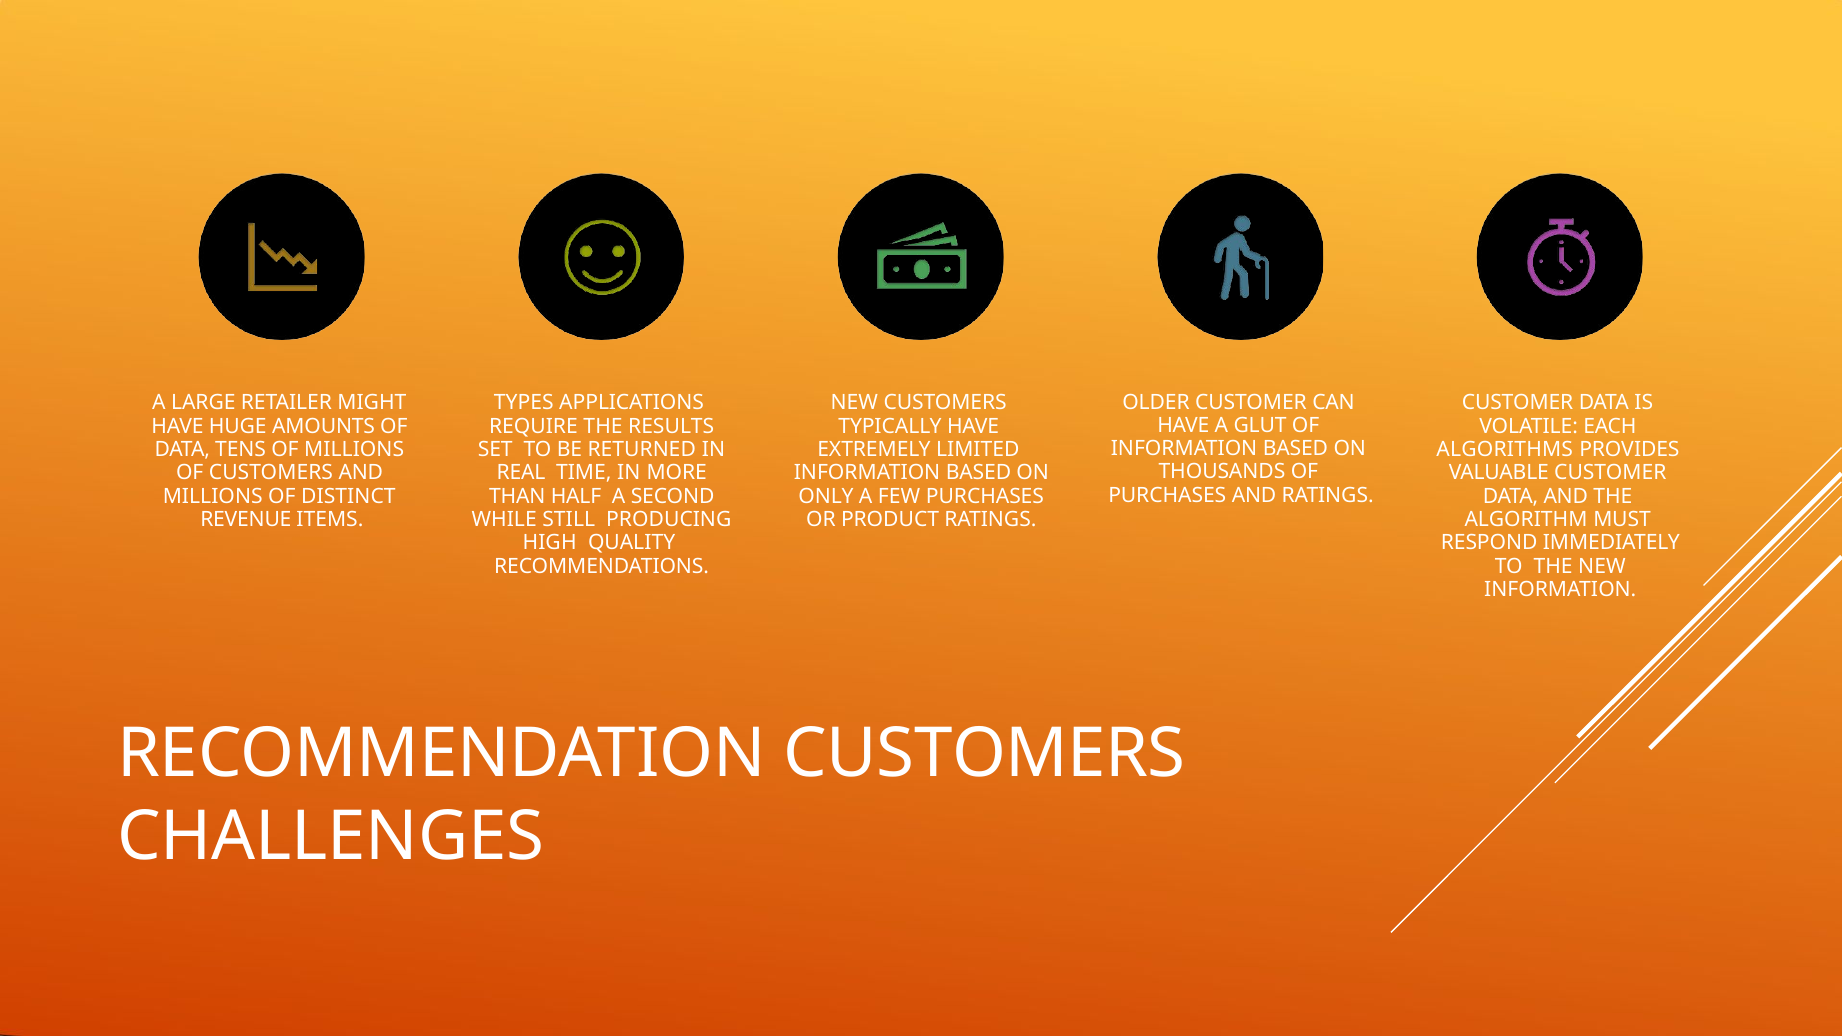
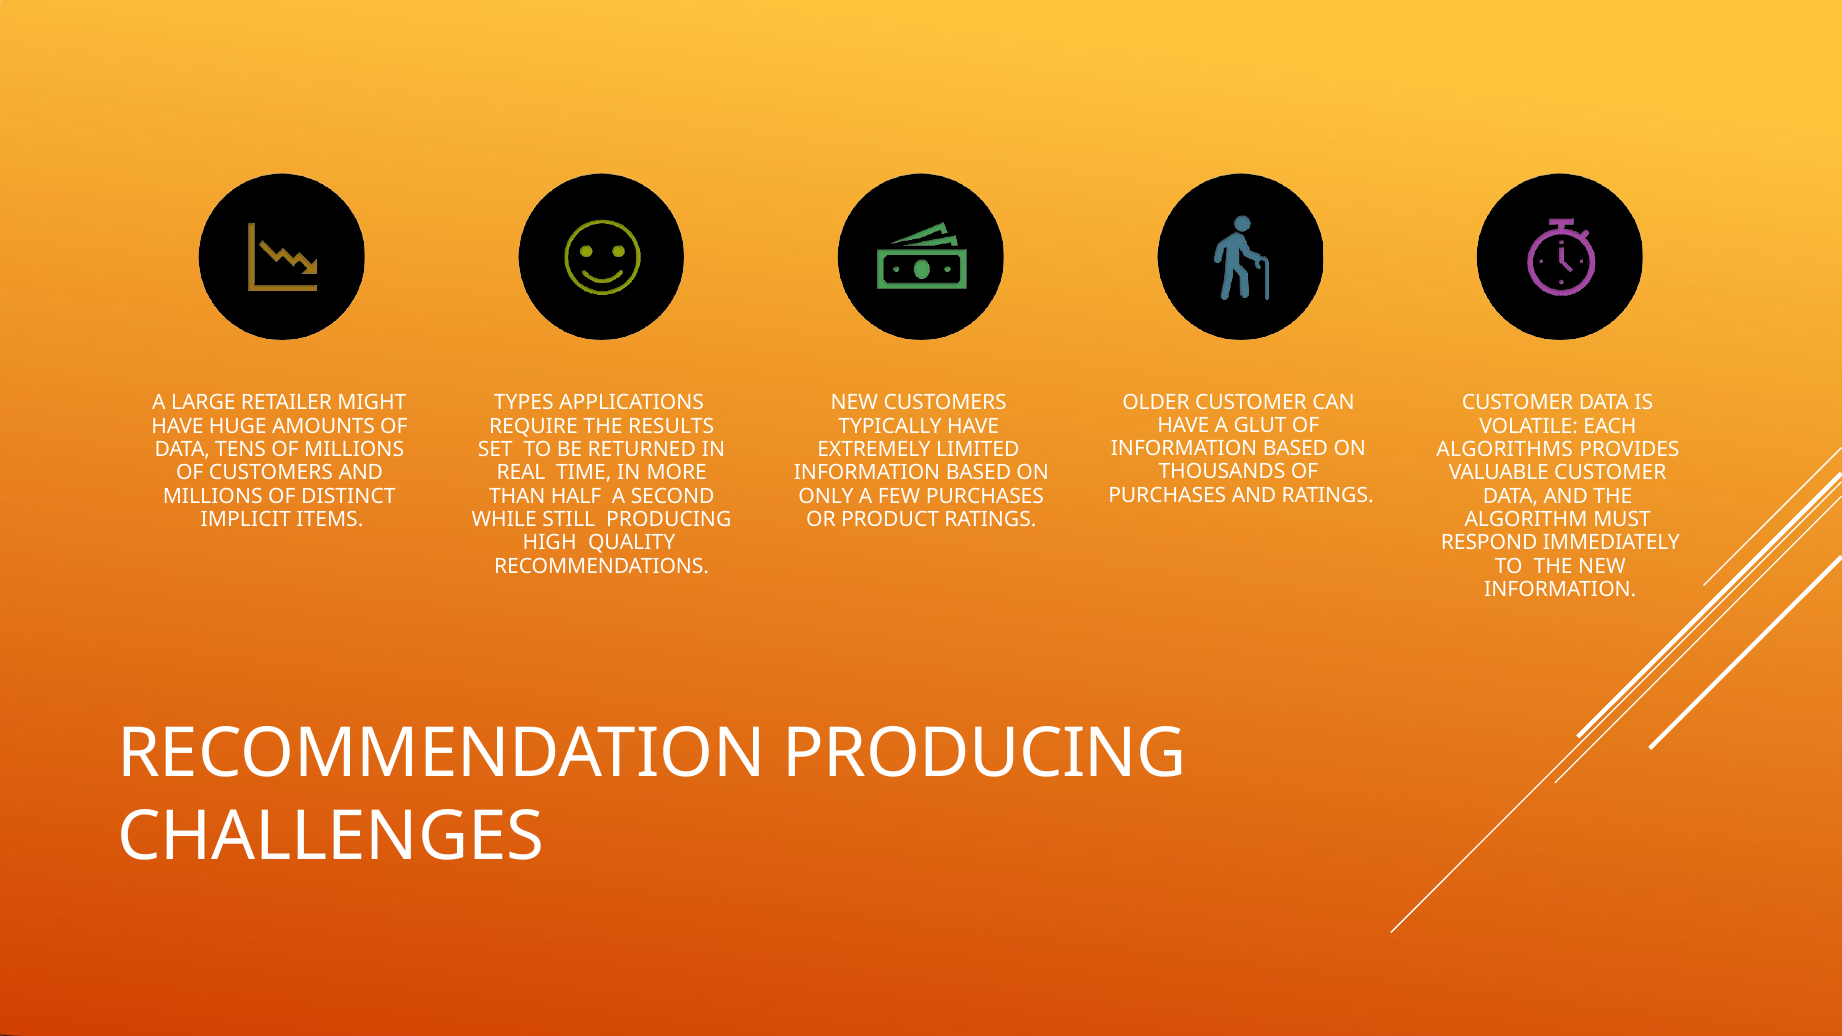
REVENUE: REVENUE -> IMPLICIT
RECOMMENDATION CUSTOMERS: CUSTOMERS -> PRODUCING
